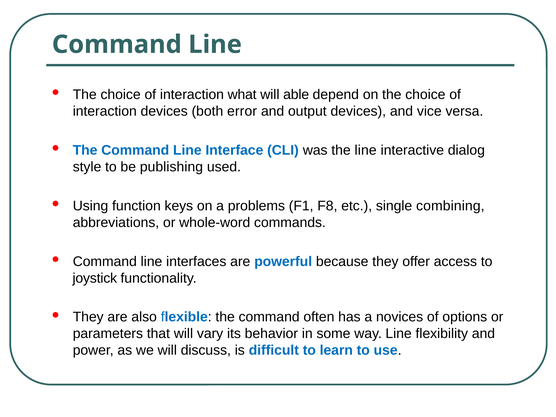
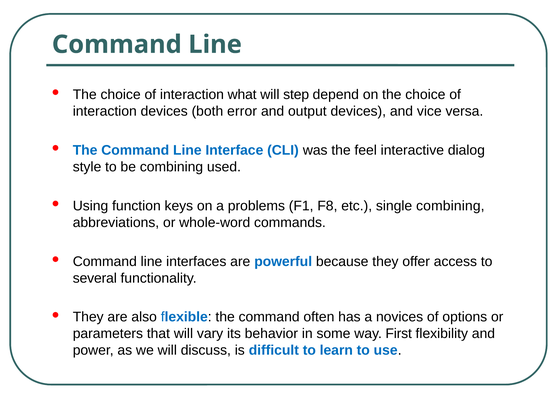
able: able -> step
the line: line -> feel
be publishing: publishing -> combining
joystick: joystick -> several
way Line: Line -> First
